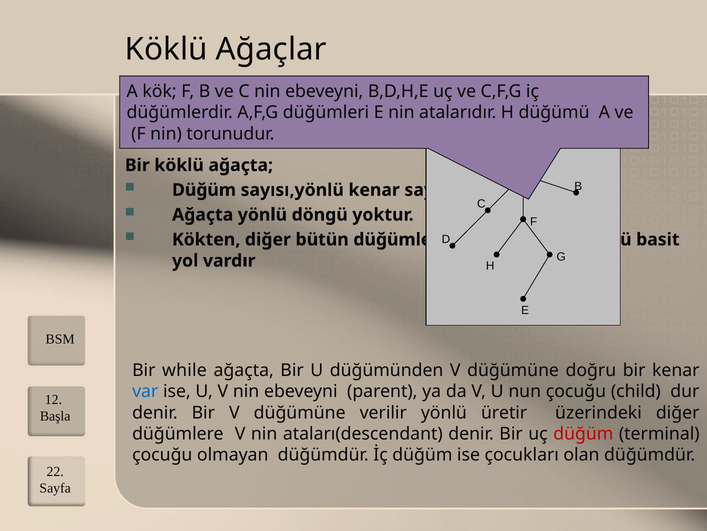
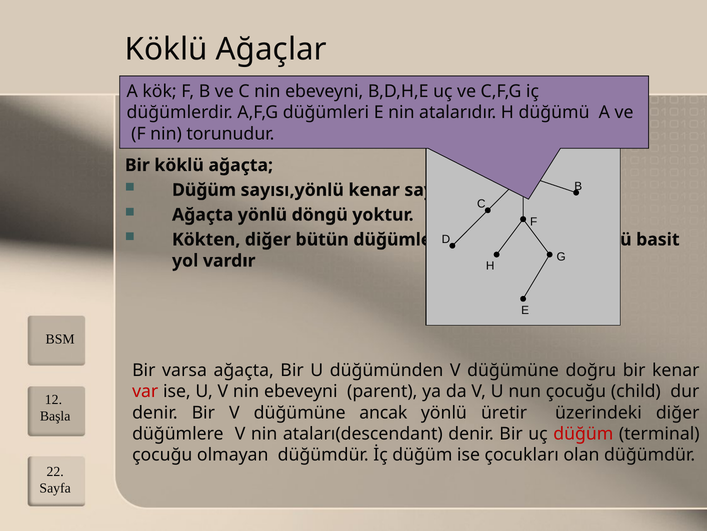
while: while -> varsa
var colour: blue -> red
verilir: verilir -> ancak
